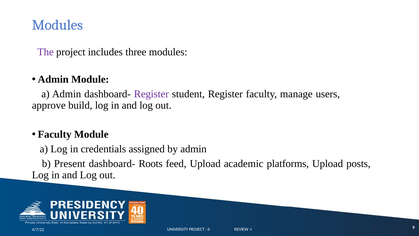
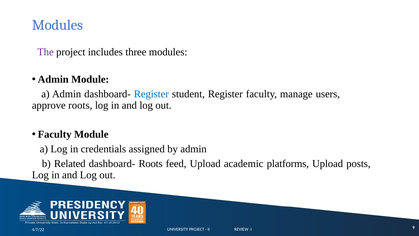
Register at (151, 94) colour: purple -> blue
approve build: build -> roots
Present: Present -> Related
